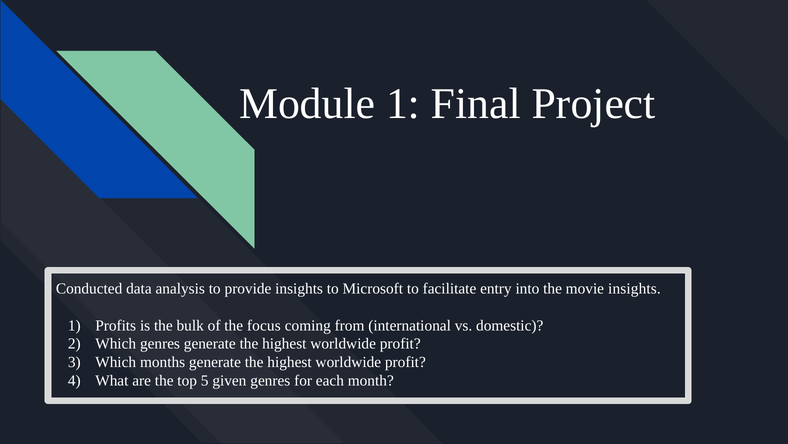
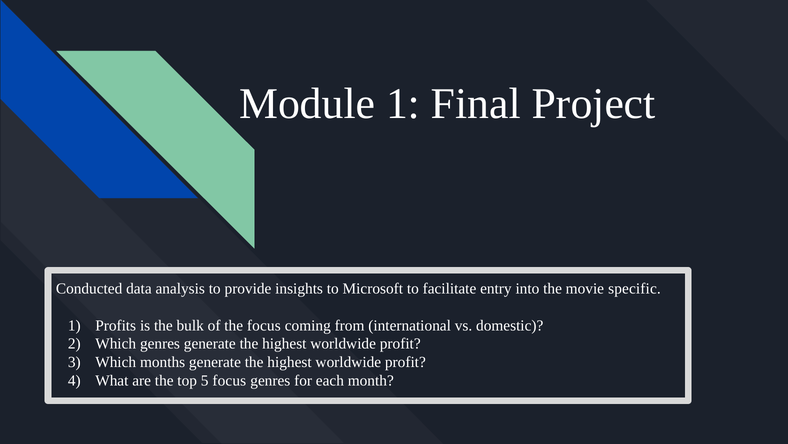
movie insights: insights -> specific
5 given: given -> focus
